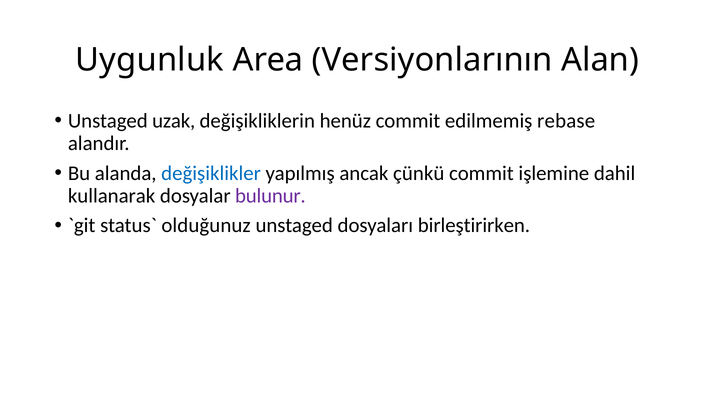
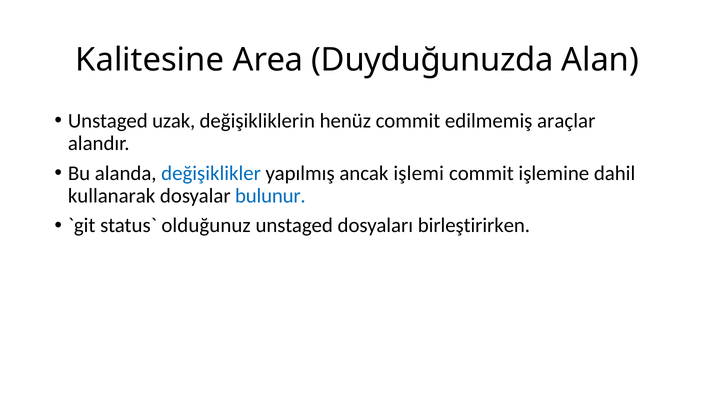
Uygunluk: Uygunluk -> Kalitesine
Versiyonlarının: Versiyonlarının -> Duyduğunuzda
rebase: rebase -> araçlar
çünkü: çünkü -> işlemi
bulunur colour: purple -> blue
